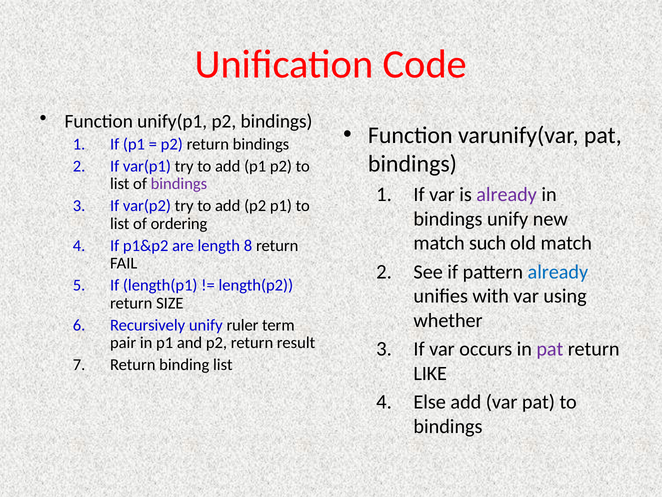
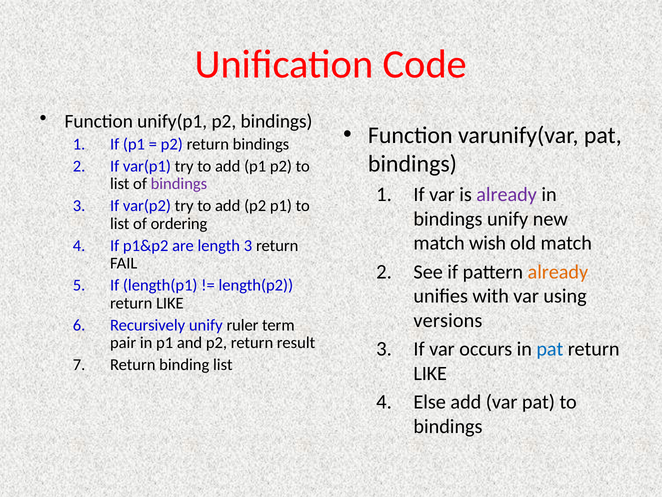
such: such -> wish
length 8: 8 -> 3
already at (558, 272) colour: blue -> orange
SIZE at (170, 303): SIZE -> LIKE
whether: whether -> versions
pat at (550, 349) colour: purple -> blue
